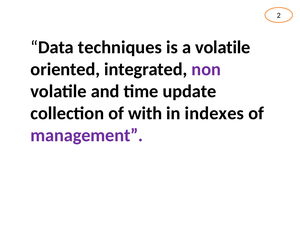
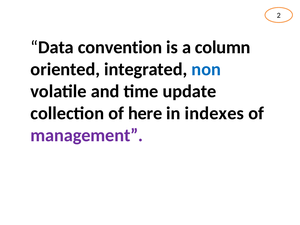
techniques: techniques -> convention
a volatile: volatile -> column
non colour: purple -> blue
with: with -> here
